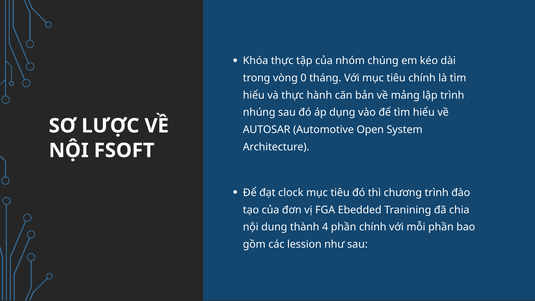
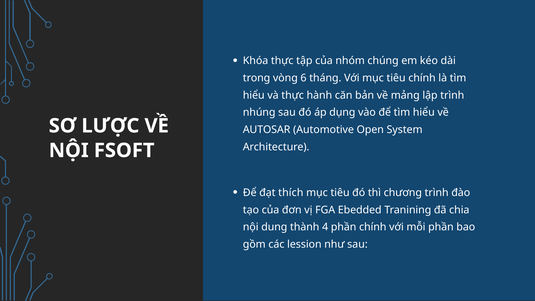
0: 0 -> 6
clock: clock -> thích
